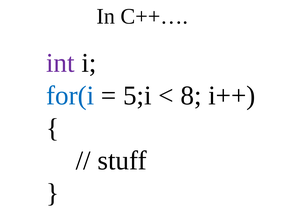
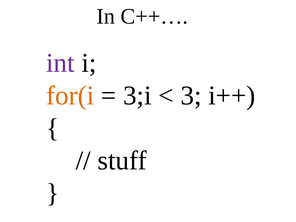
for(i colour: blue -> orange
5;i: 5;i -> 3;i
8: 8 -> 3
